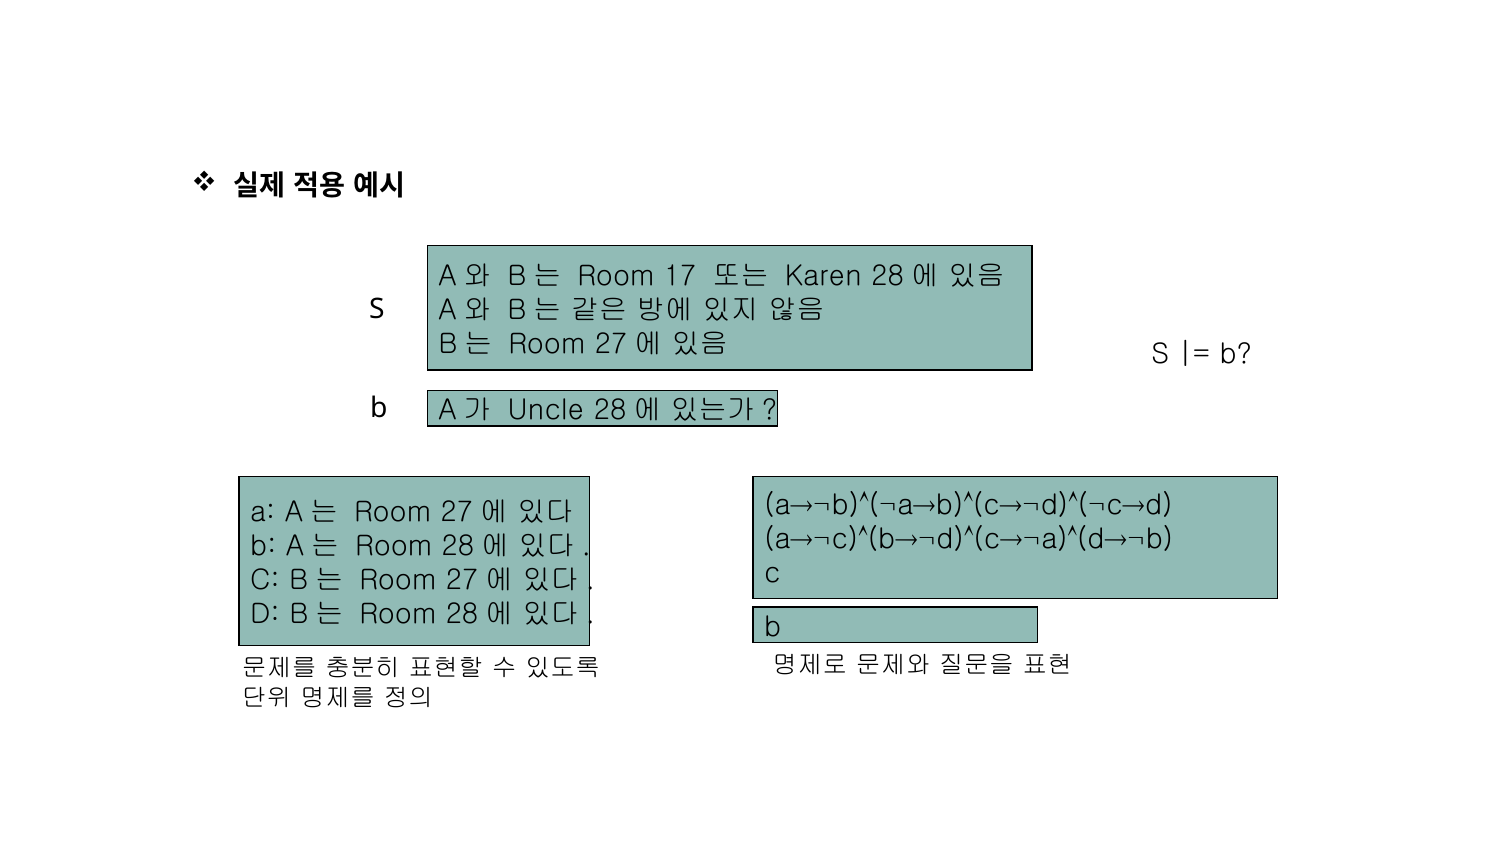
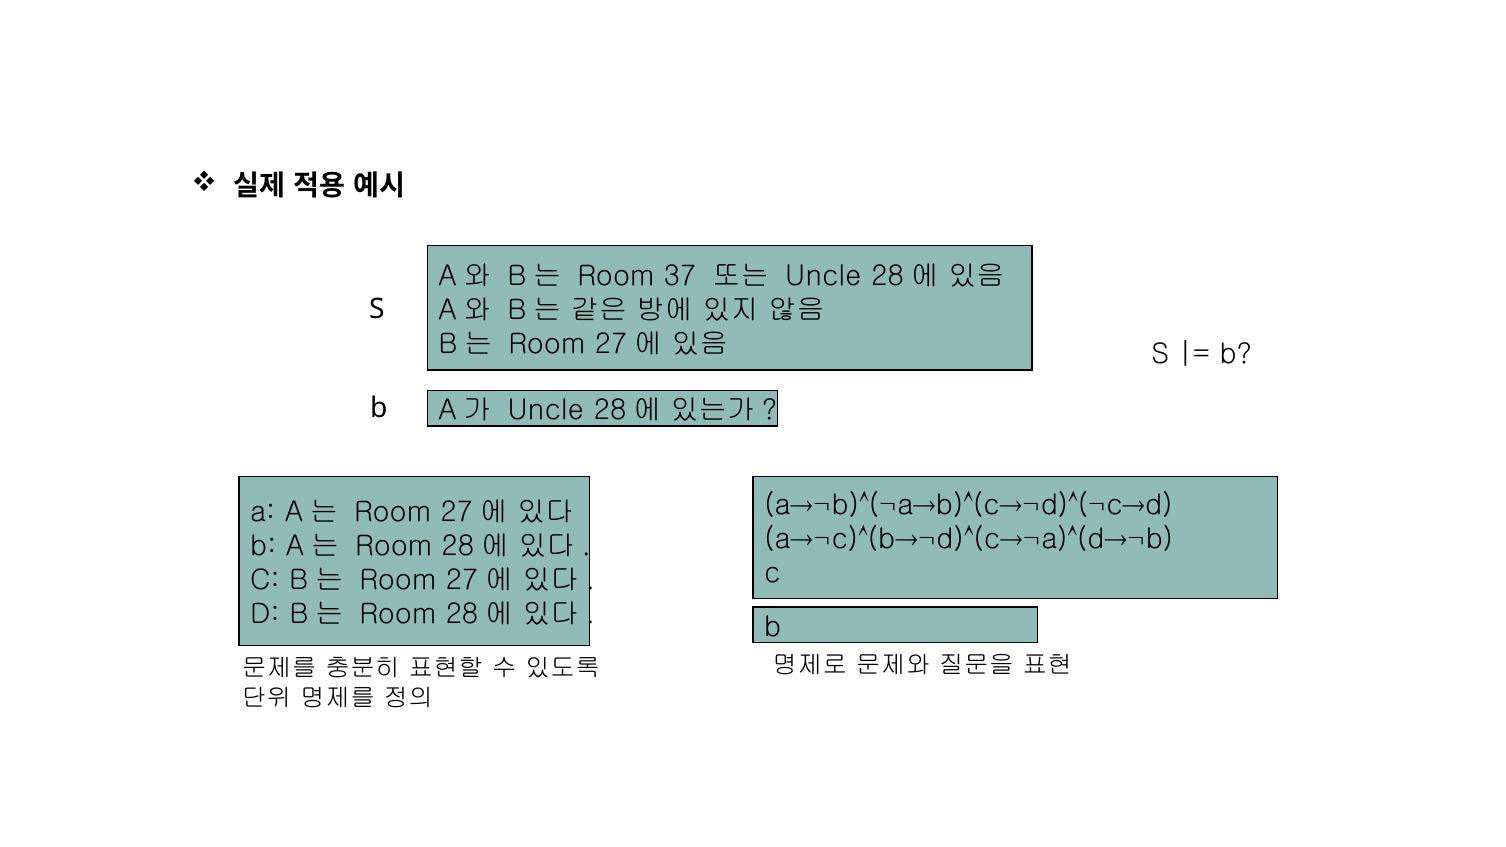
17: 17 -> 37
Karen at (823, 276): Karen -> Uncle
